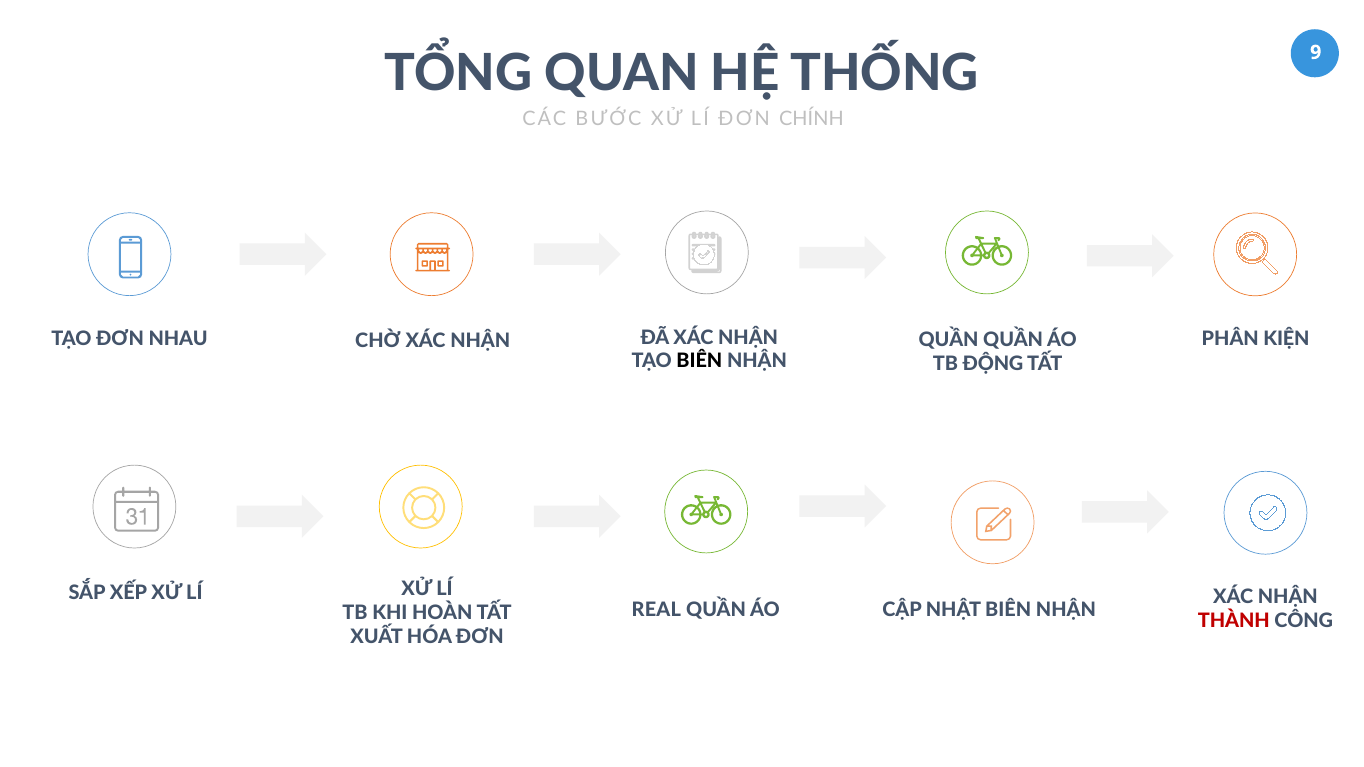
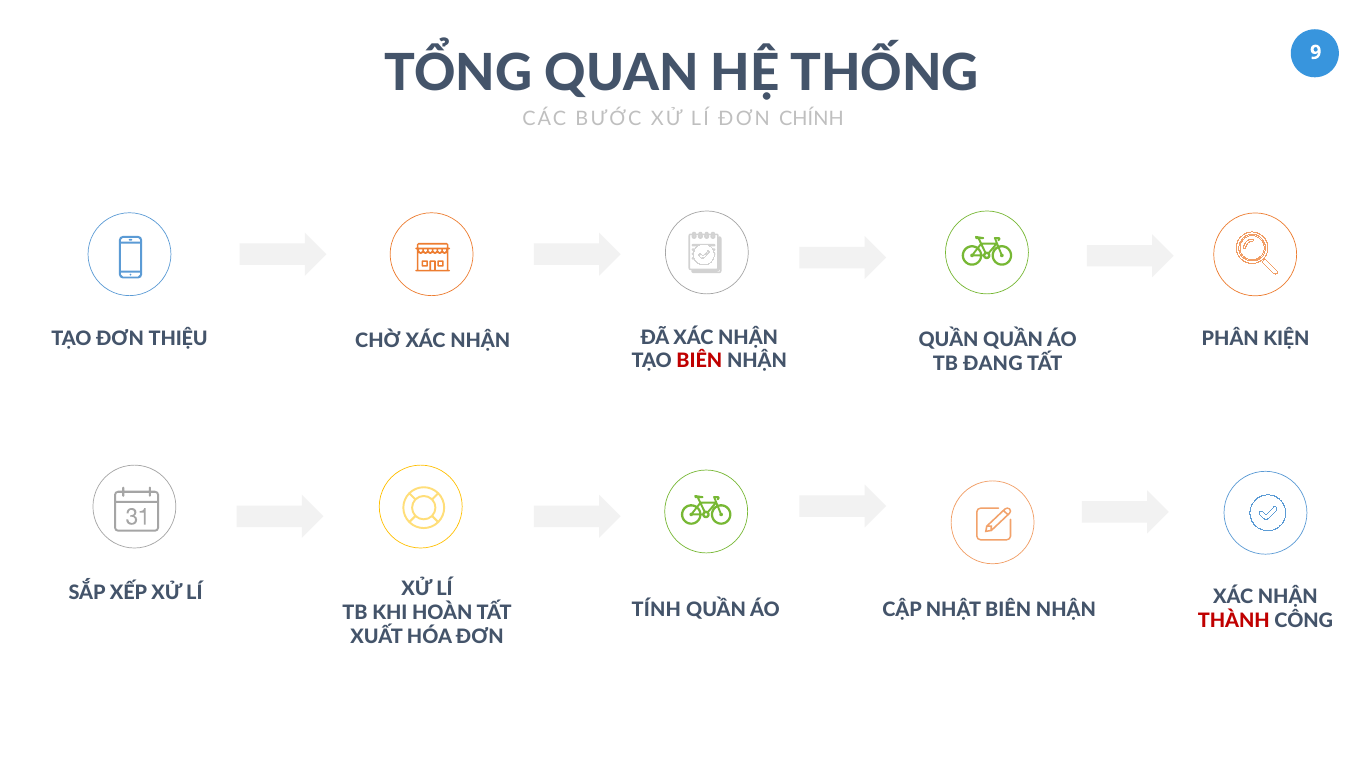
NHAU: NHAU -> THIỆU
BIÊN at (699, 361) colour: black -> red
ĐỘNG: ĐỘNG -> ĐANG
REAL: REAL -> TÍNH
